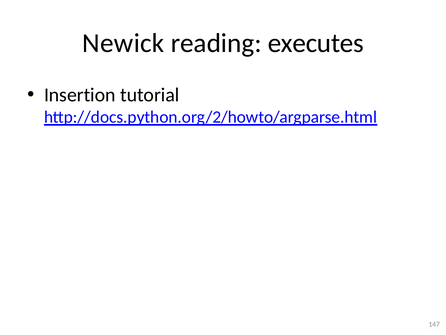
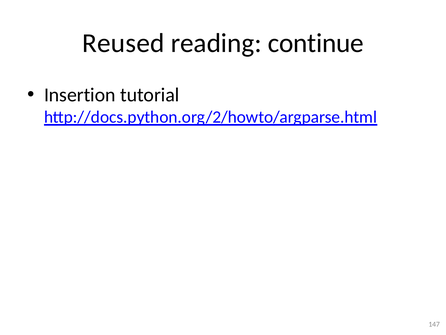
Newick: Newick -> Reused
executes: executes -> continue
